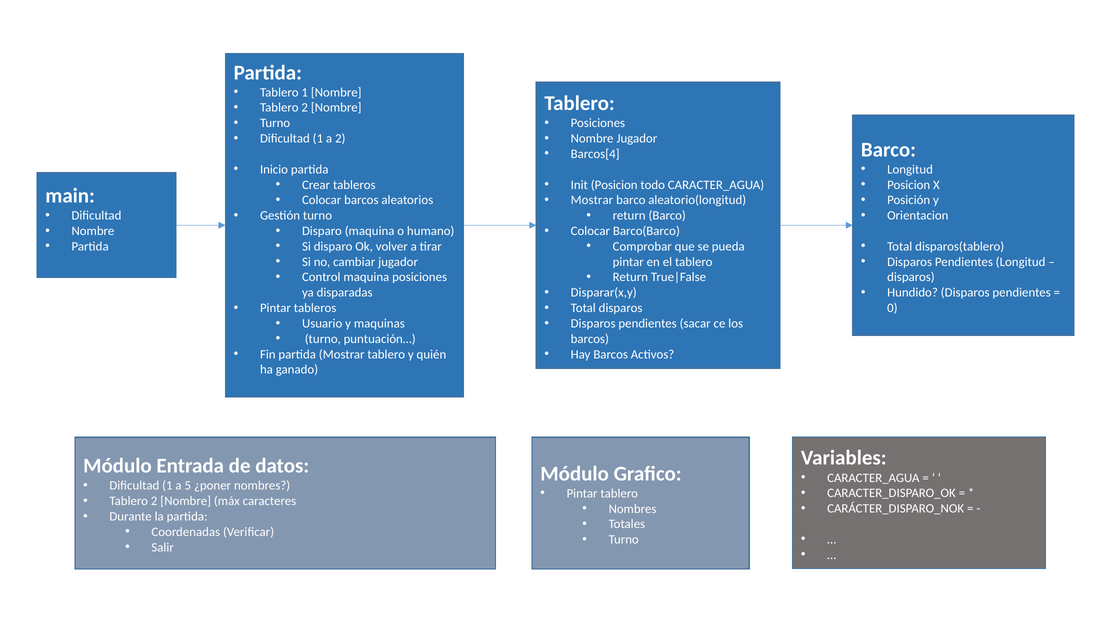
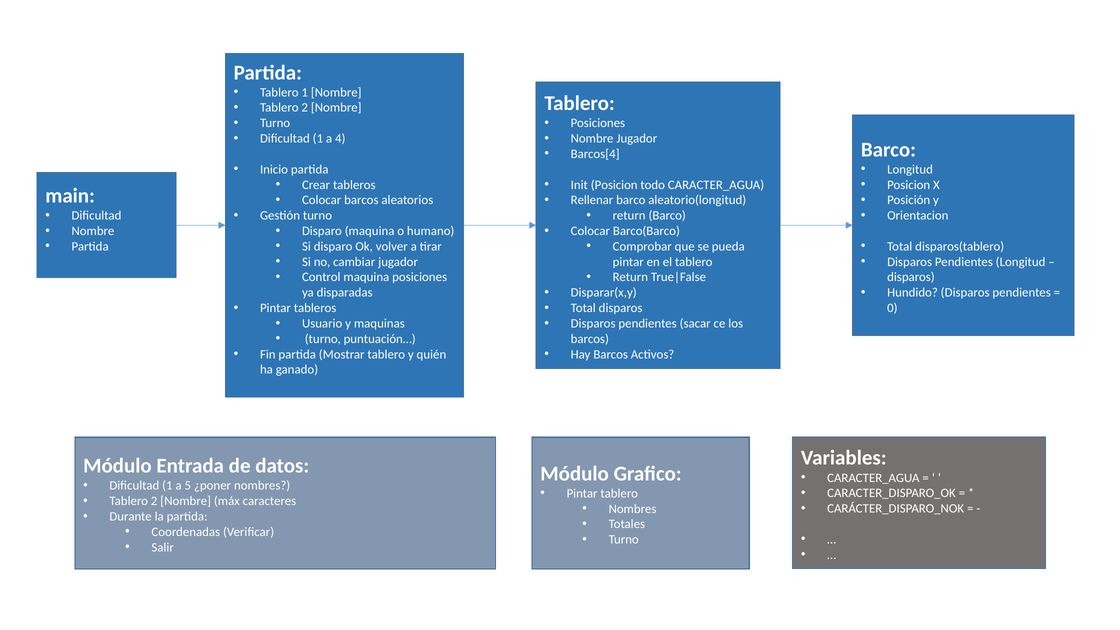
a 2: 2 -> 4
Mostrar at (592, 200): Mostrar -> Rellenar
